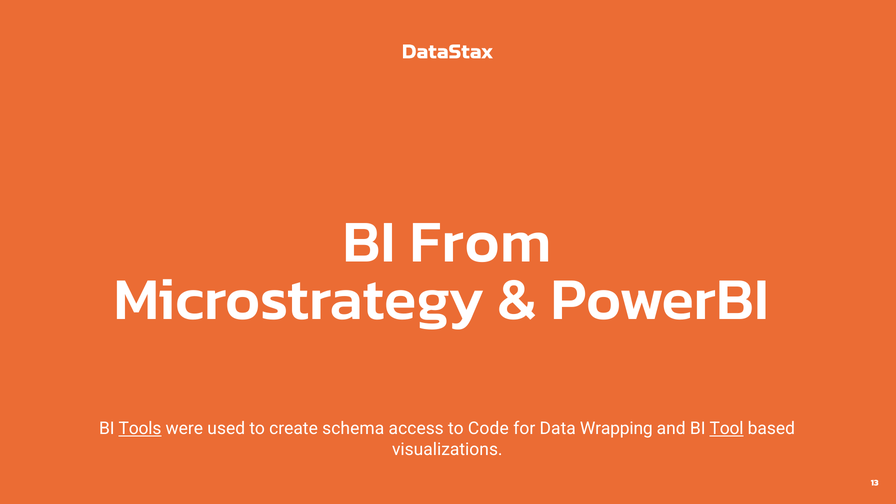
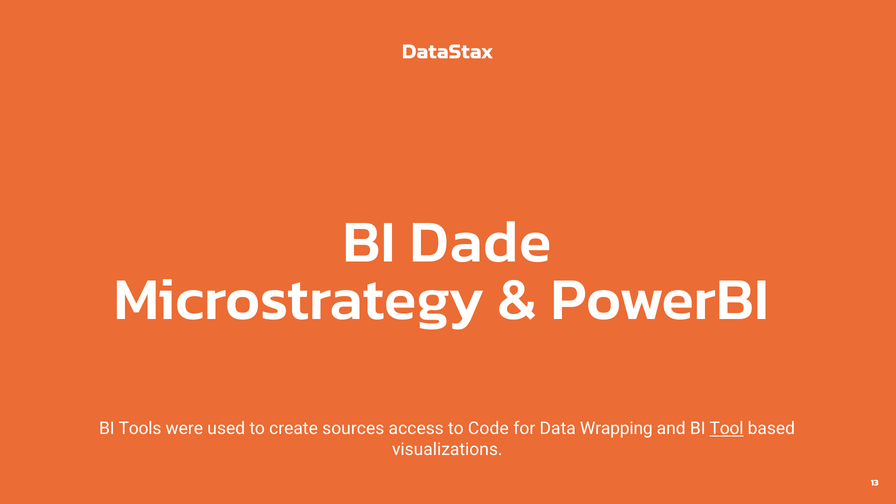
From: From -> Dade
Tools underline: present -> none
schema: schema -> sources
